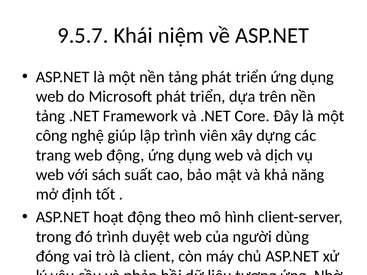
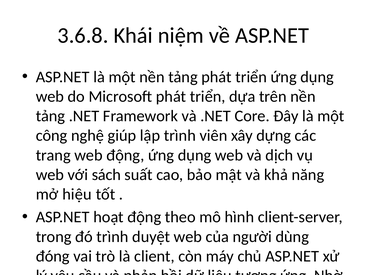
9.5.7: 9.5.7 -> 3.6.8
định: định -> hiệu
